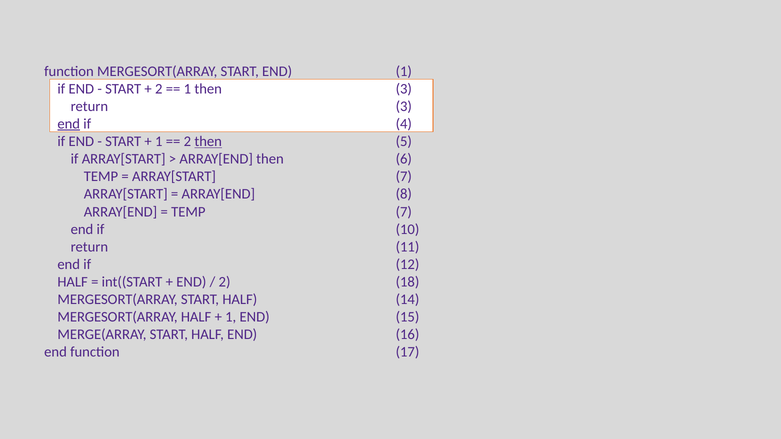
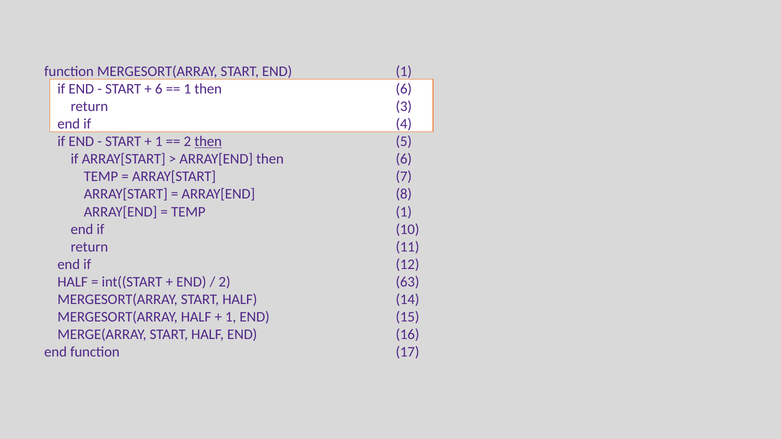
2 at (159, 89): 2 -> 6
1 then 3: 3 -> 6
end at (69, 124) underline: present -> none
TEMP 7: 7 -> 1
18: 18 -> 63
